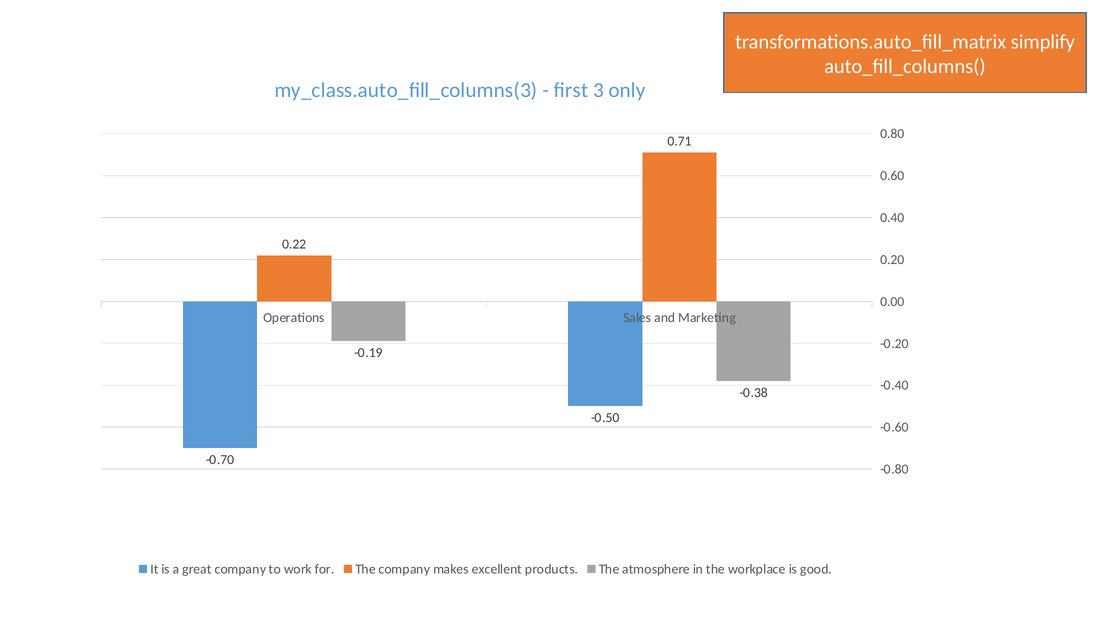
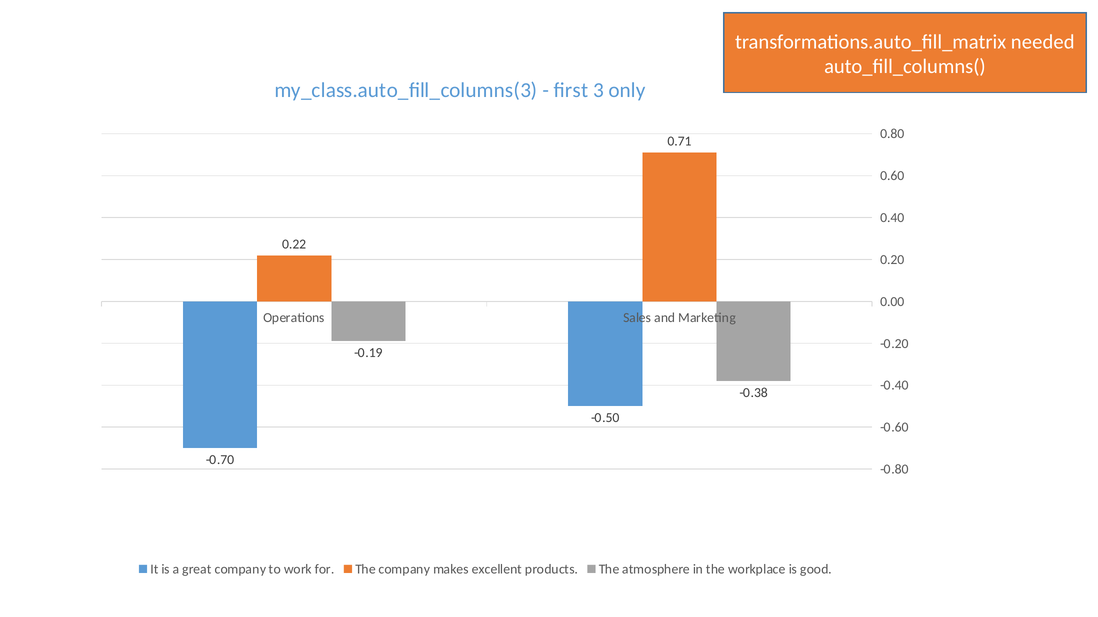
simplify: simplify -> needed
